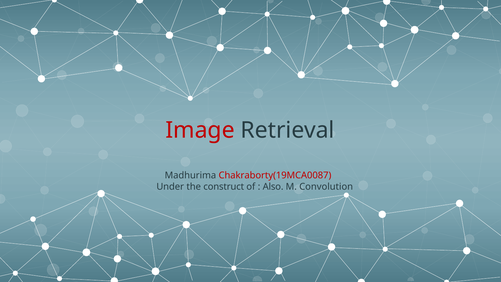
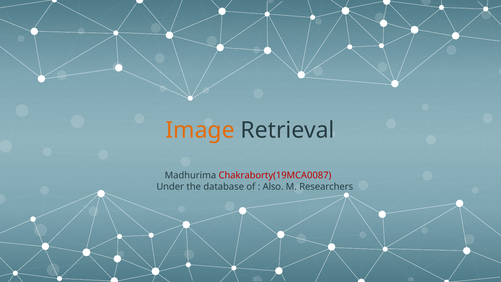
Image colour: red -> orange
construct: construct -> database
Convolution: Convolution -> Researchers
